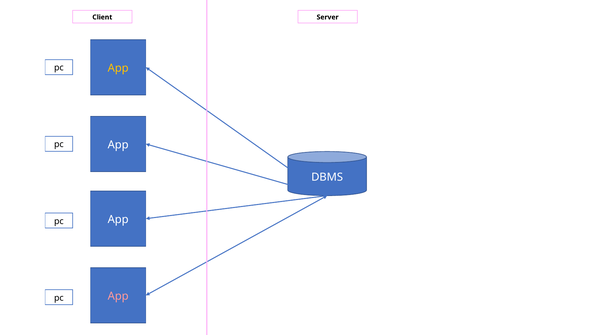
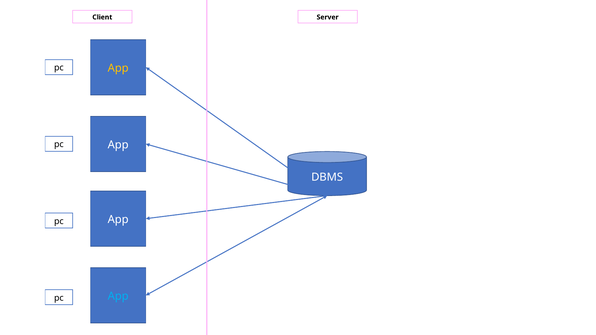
App at (118, 296) colour: pink -> light blue
